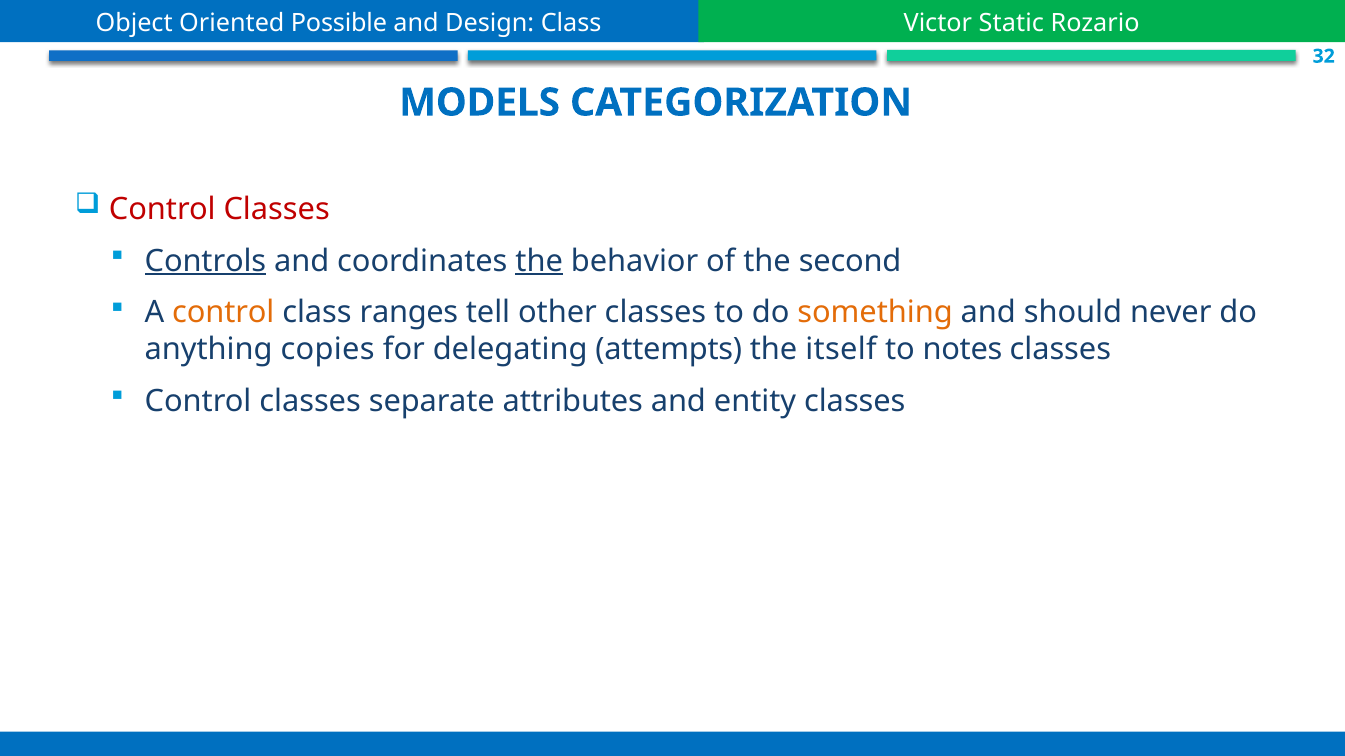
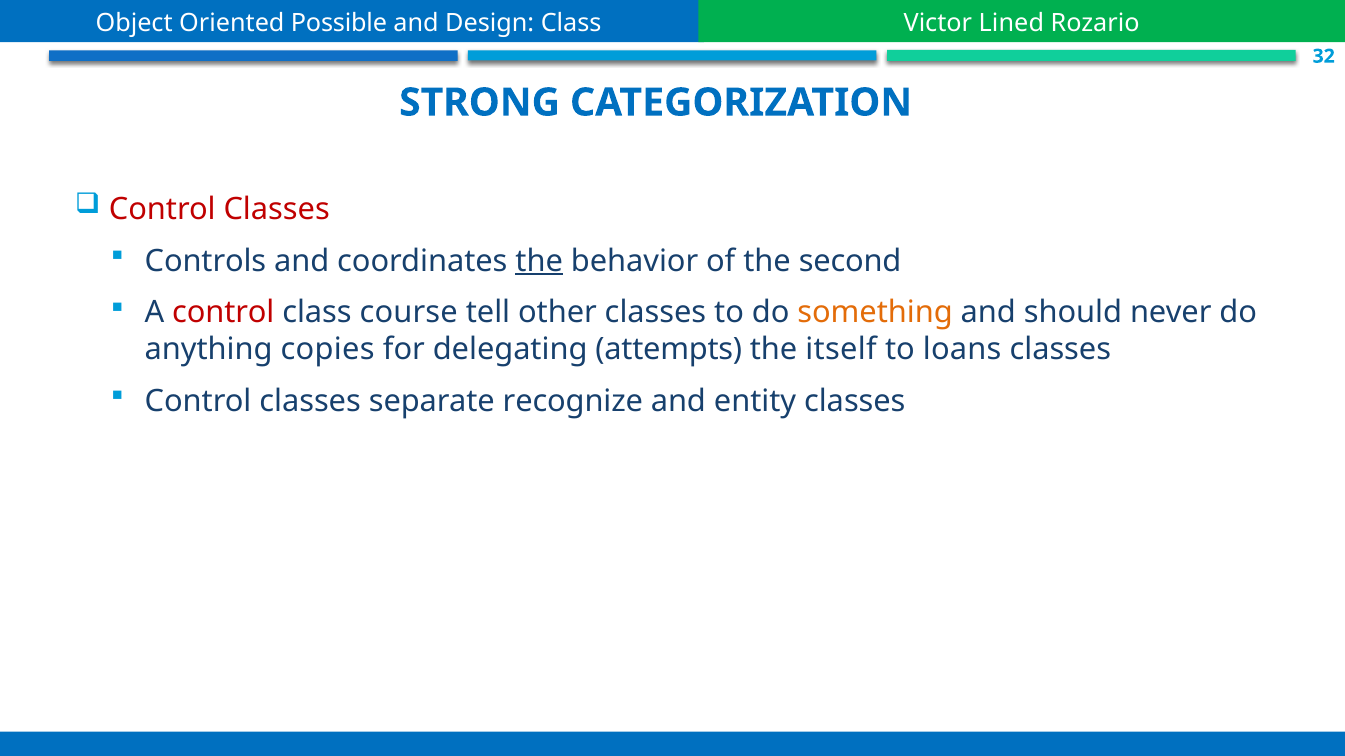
Static: Static -> Lined
MODELS: MODELS -> STRONG
Controls underline: present -> none
control at (223, 313) colour: orange -> red
ranges: ranges -> course
notes: notes -> loans
attributes: attributes -> recognize
